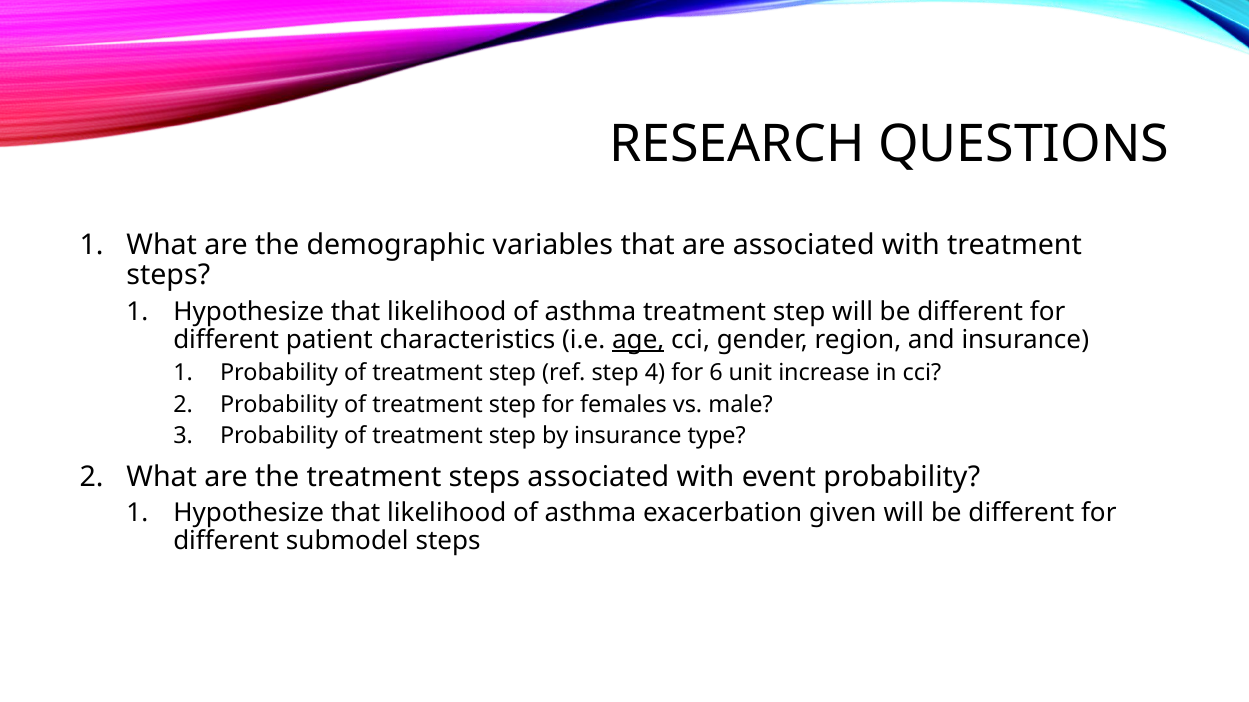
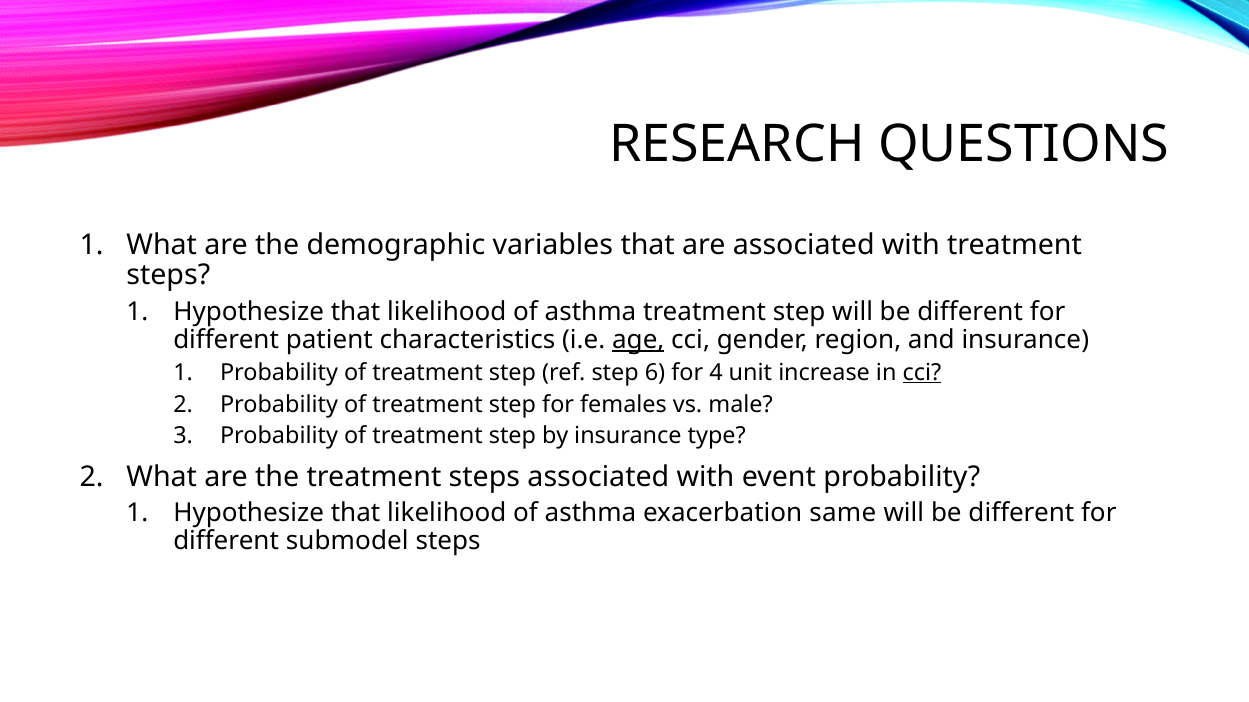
4: 4 -> 6
6: 6 -> 4
cci at (922, 373) underline: none -> present
given: given -> same
